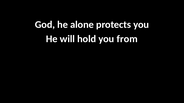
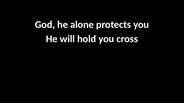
from: from -> cross
